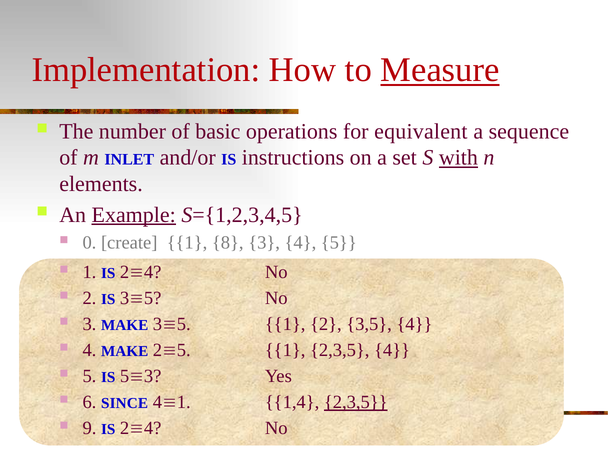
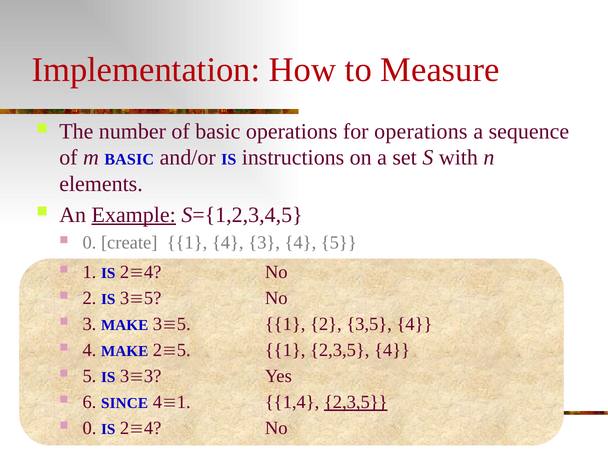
Measure underline: present -> none
for equivalent: equivalent -> operations
m INLET: INLET -> BASIC
with underline: present -> none
1 8: 8 -> 4
5 IS 5: 5 -> 3
9 at (89, 428): 9 -> 0
